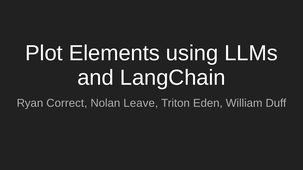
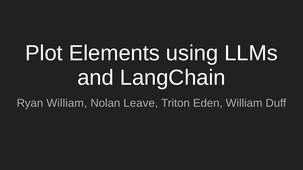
Ryan Correct: Correct -> William
